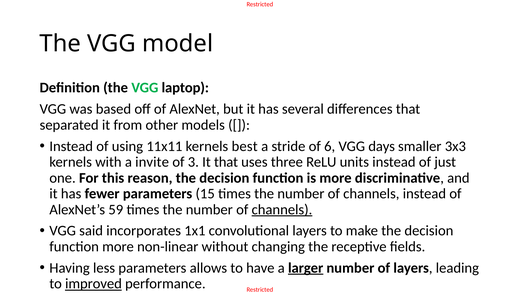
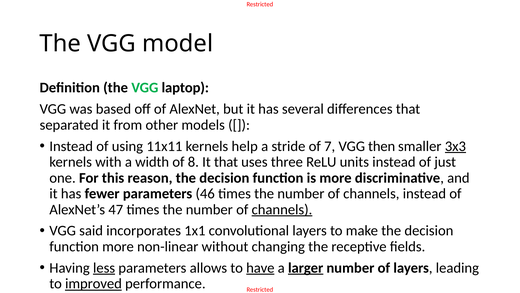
best: best -> help
6: 6 -> 7
days: days -> then
3x3 underline: none -> present
invite: invite -> width
3: 3 -> 8
15: 15 -> 46
59: 59 -> 47
less underline: none -> present
have underline: none -> present
